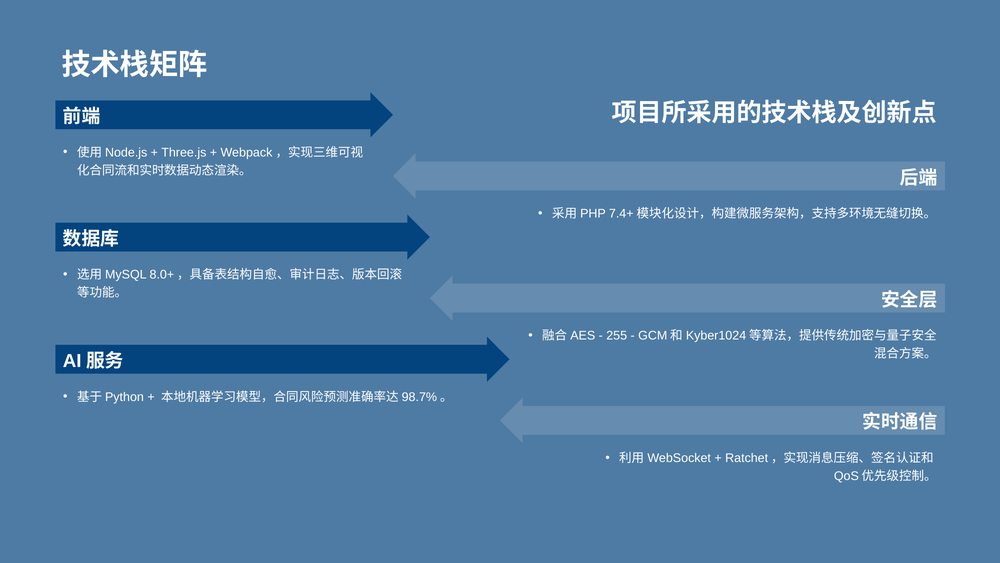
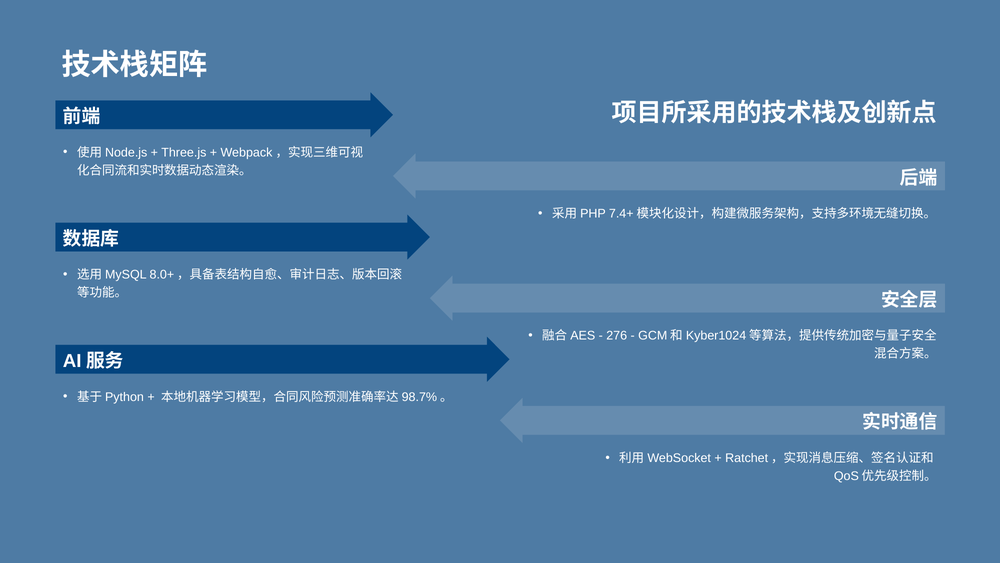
255: 255 -> 276
